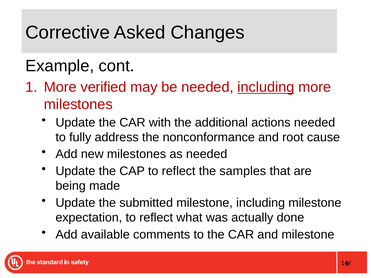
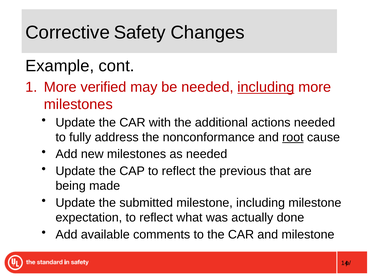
Asked: Asked -> Safety
root underline: none -> present
samples: samples -> previous
